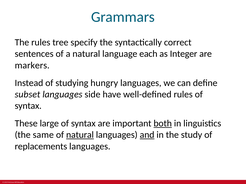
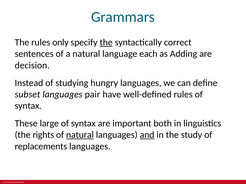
tree: tree -> only
the at (106, 42) underline: none -> present
Integer: Integer -> Adding
markers: markers -> decision
side: side -> pair
both underline: present -> none
same: same -> rights
